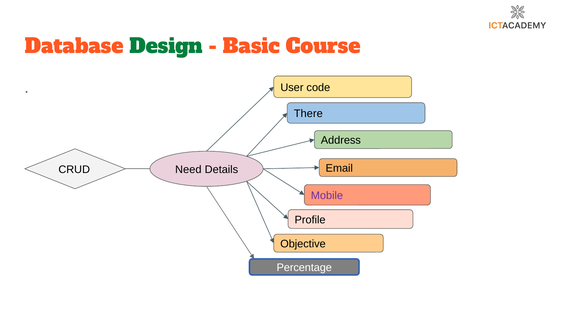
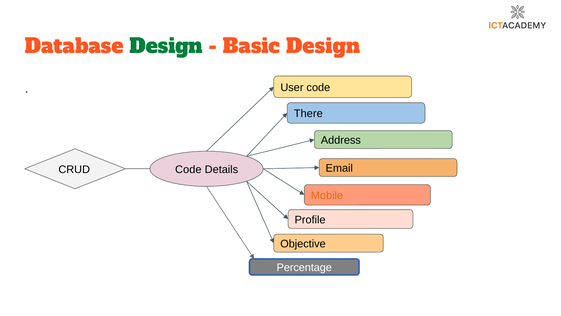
Basic Course: Course -> Design
CRUD Need: Need -> Code
Mobile colour: purple -> orange
